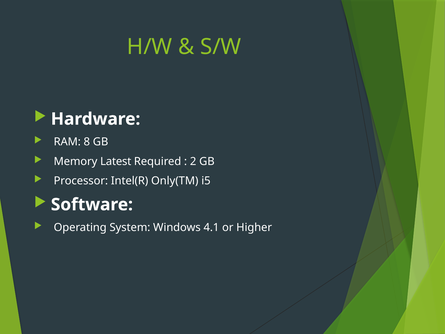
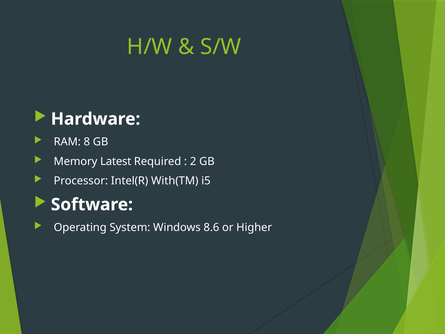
Only(TM: Only(TM -> With(TM
4.1: 4.1 -> 8.6
